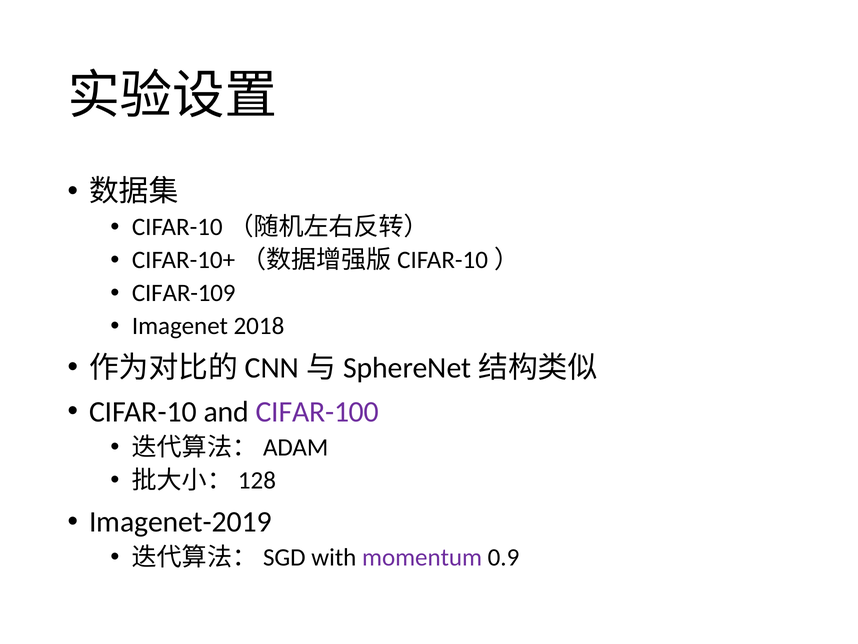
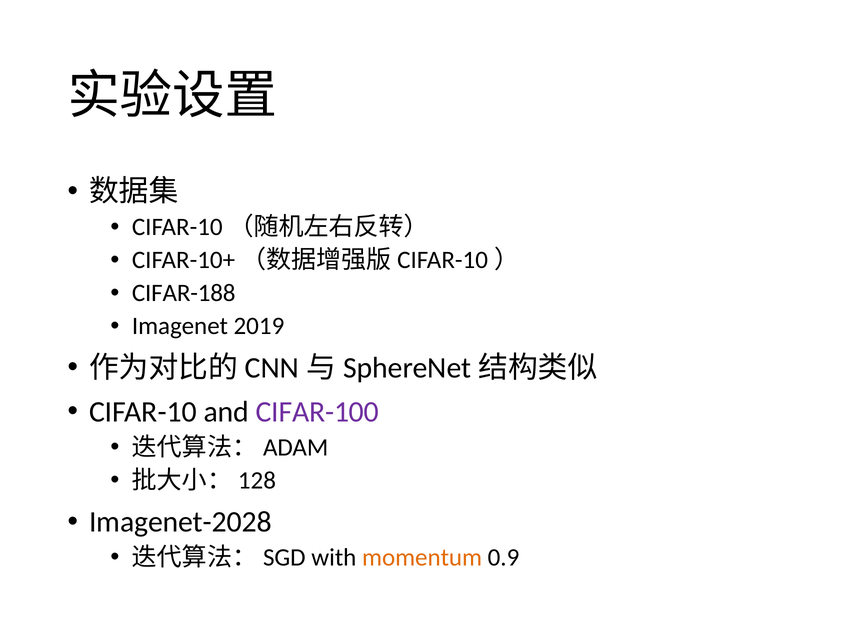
CIFAR-109: CIFAR-109 -> CIFAR-188
2018: 2018 -> 2019
Imagenet-2019: Imagenet-2019 -> Imagenet-2028
momentum colour: purple -> orange
